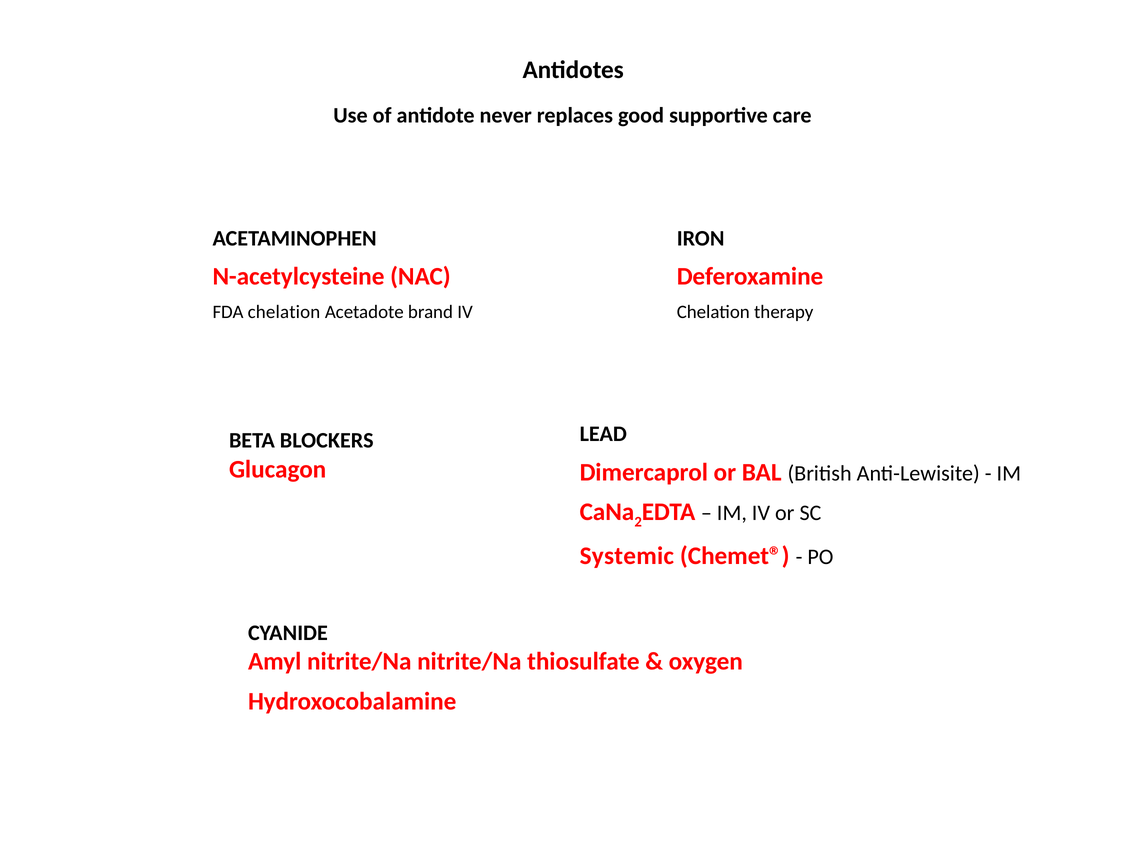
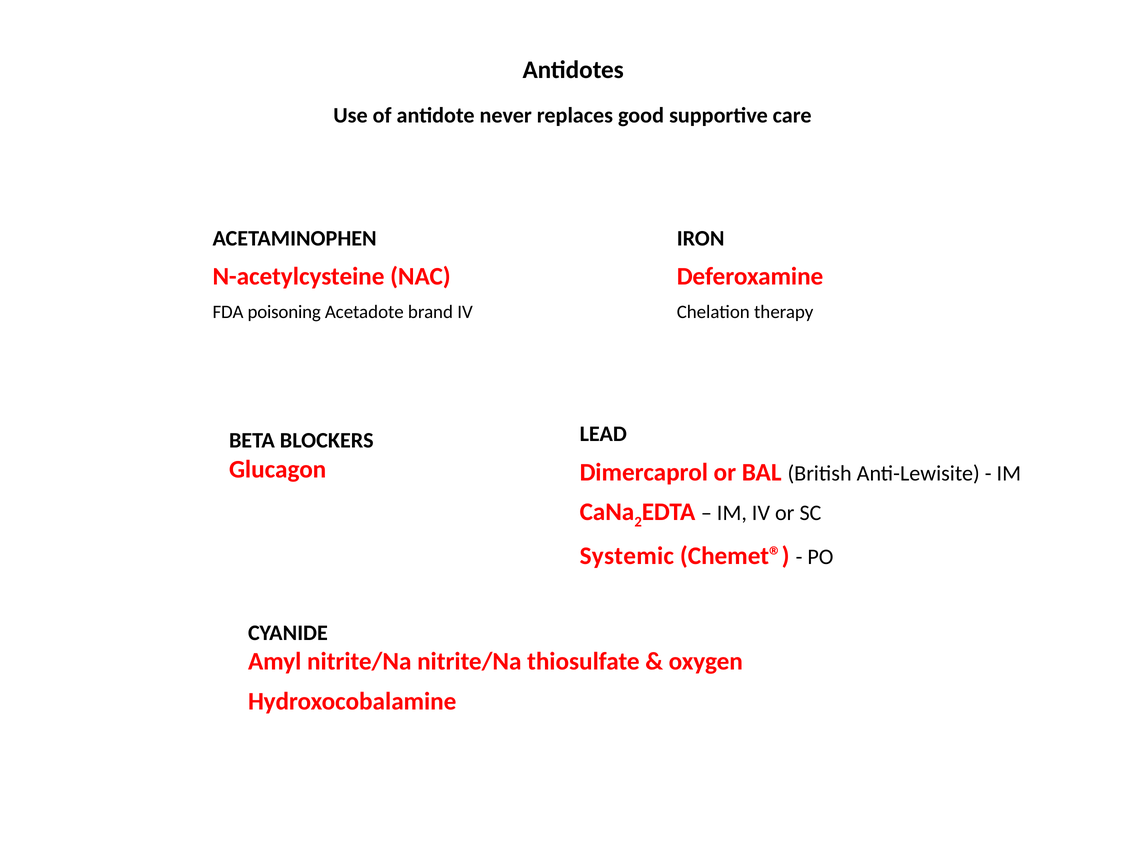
FDA chelation: chelation -> poisoning
